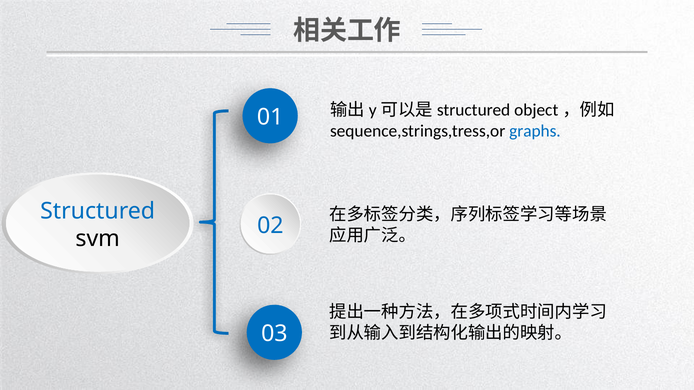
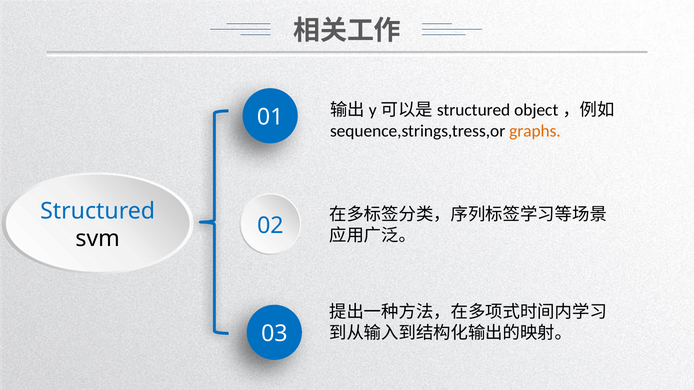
graphs colour: blue -> orange
